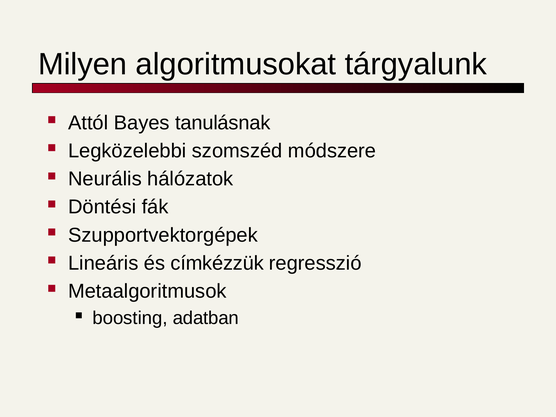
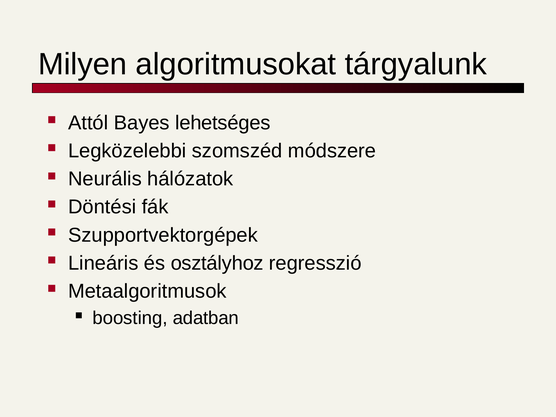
tanulásnak: tanulásnak -> lehetséges
címkézzük: címkézzük -> osztályhoz
